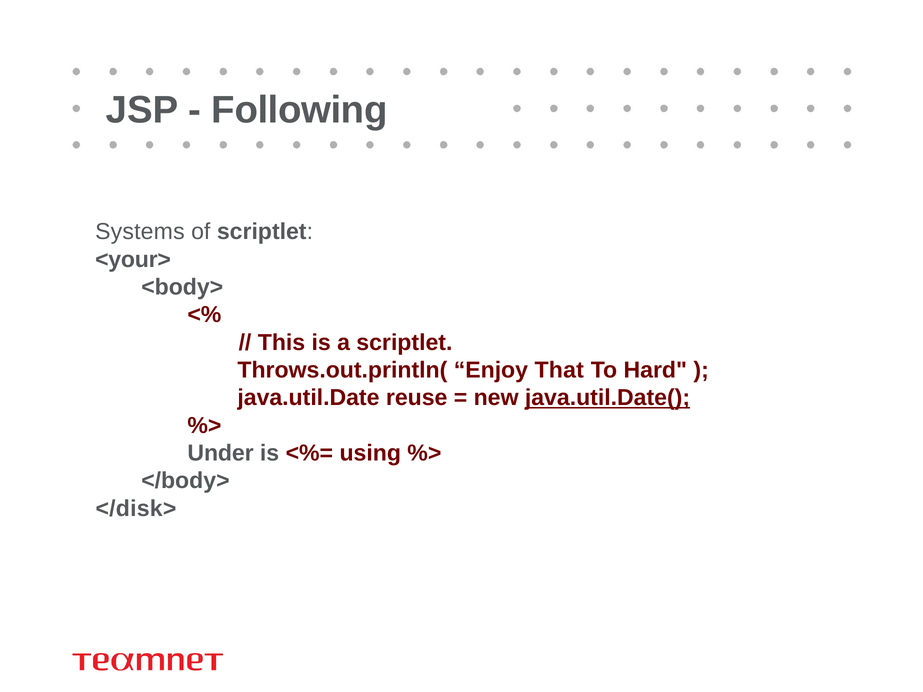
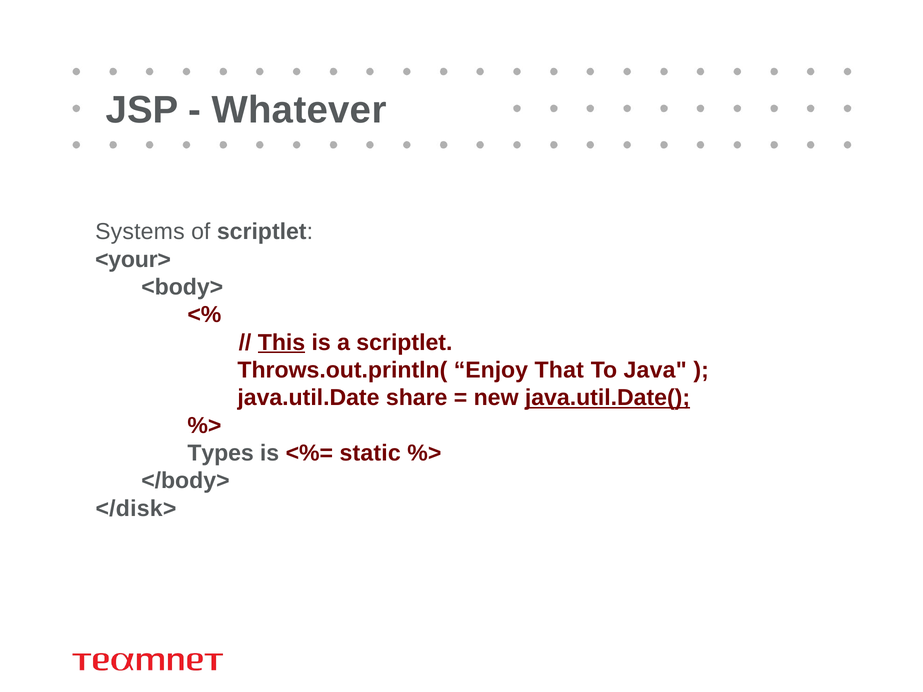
Following: Following -> Whatever
This underline: none -> present
Hard: Hard -> Java
reuse: reuse -> share
Under: Under -> Types
using: using -> static
